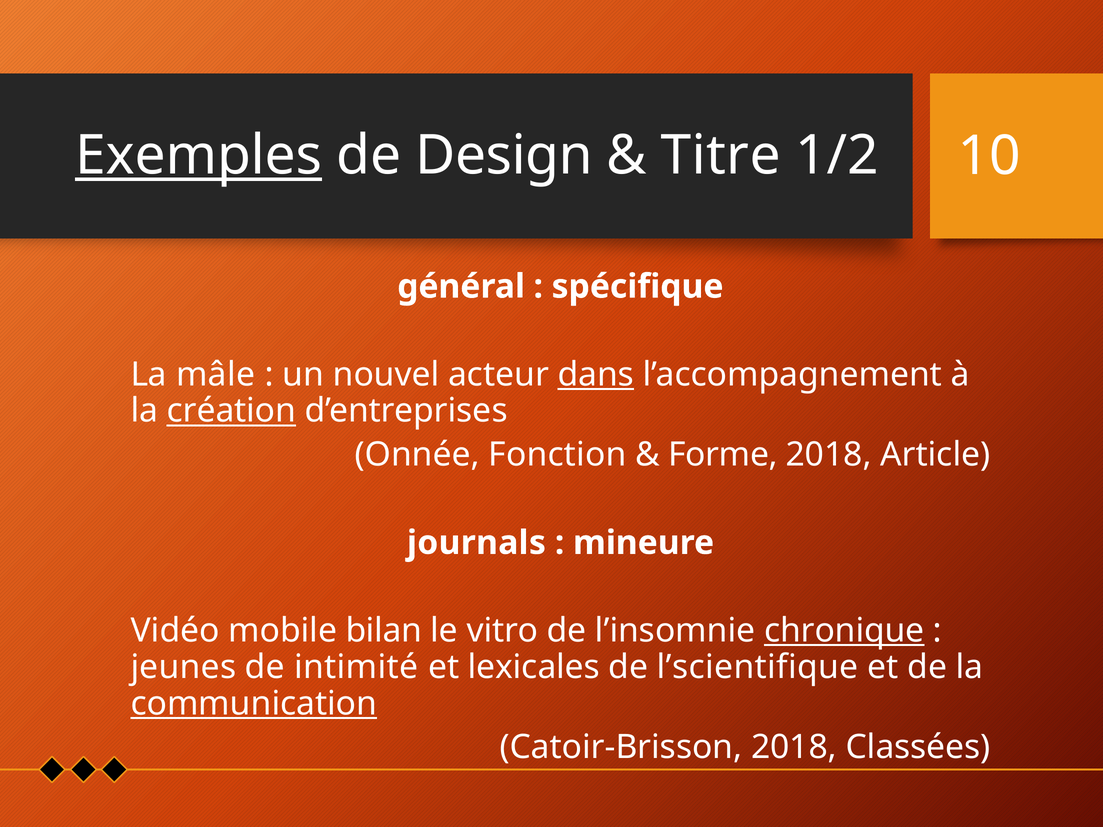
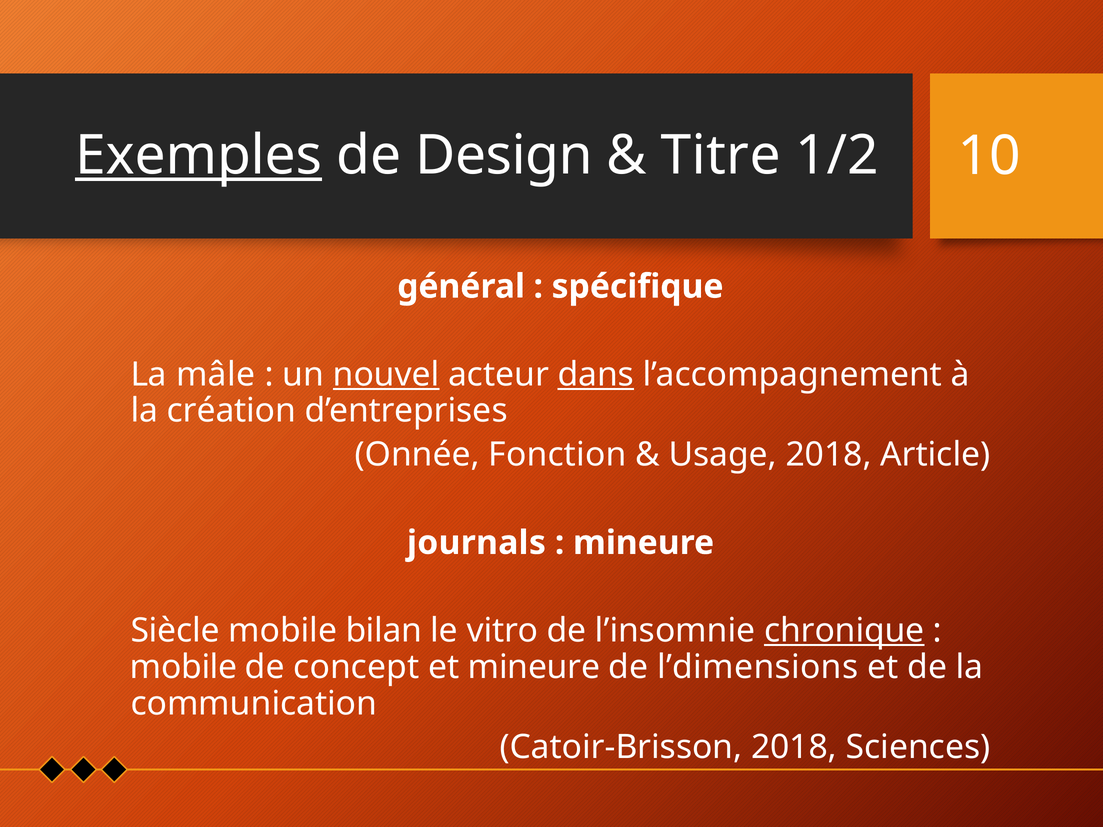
nouvel underline: none -> present
création underline: present -> none
Forme: Forme -> Usage
Vidéo: Vidéo -> Siècle
jeunes at (183, 667): jeunes -> mobile
intimité: intimité -> concept
et lexicales: lexicales -> mineure
l’scientifique: l’scientifique -> l’dimensions
communication underline: present -> none
Classées: Classées -> Sciences
